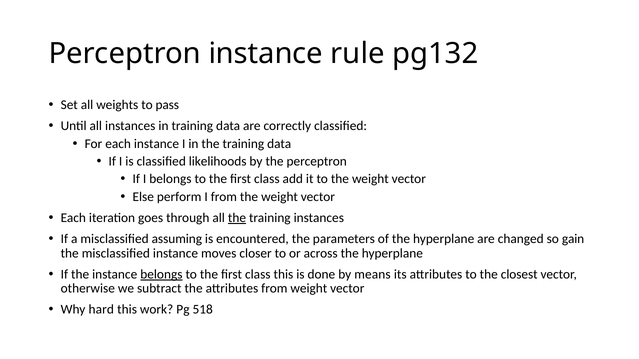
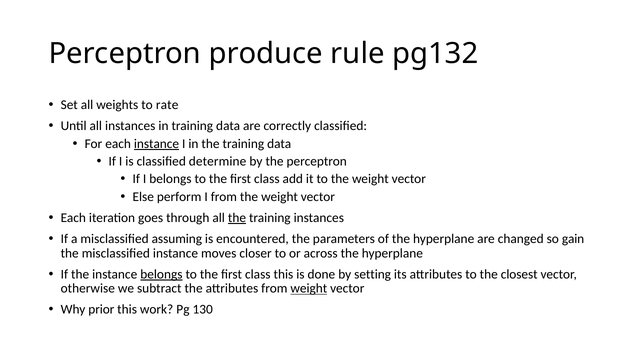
Perceptron instance: instance -> produce
pass: pass -> rate
instance at (156, 144) underline: none -> present
likelihoods: likelihoods -> determine
means: means -> setting
weight at (309, 289) underline: none -> present
hard: hard -> prior
518: 518 -> 130
